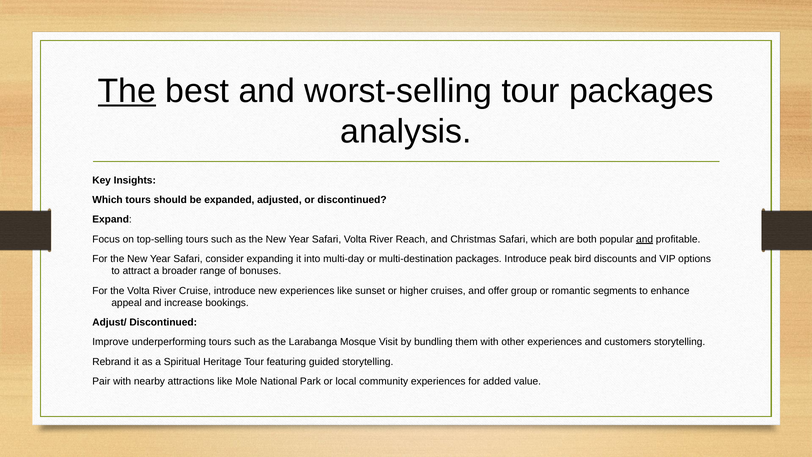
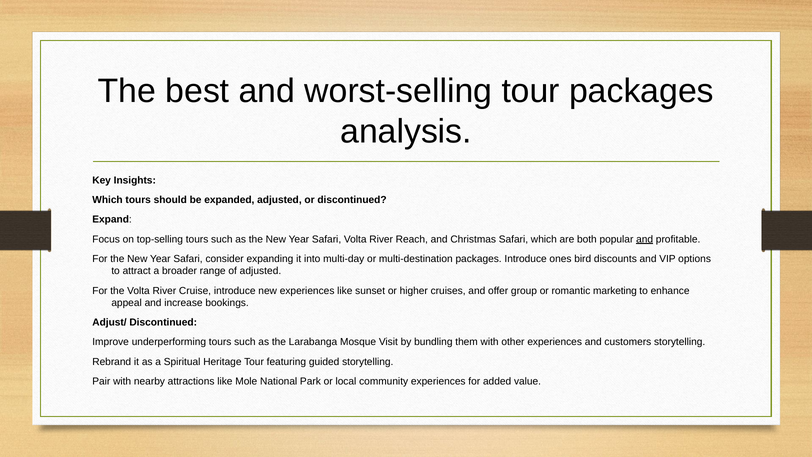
The at (127, 91) underline: present -> none
peak: peak -> ones
of bonuses: bonuses -> adjusted
segments: segments -> marketing
